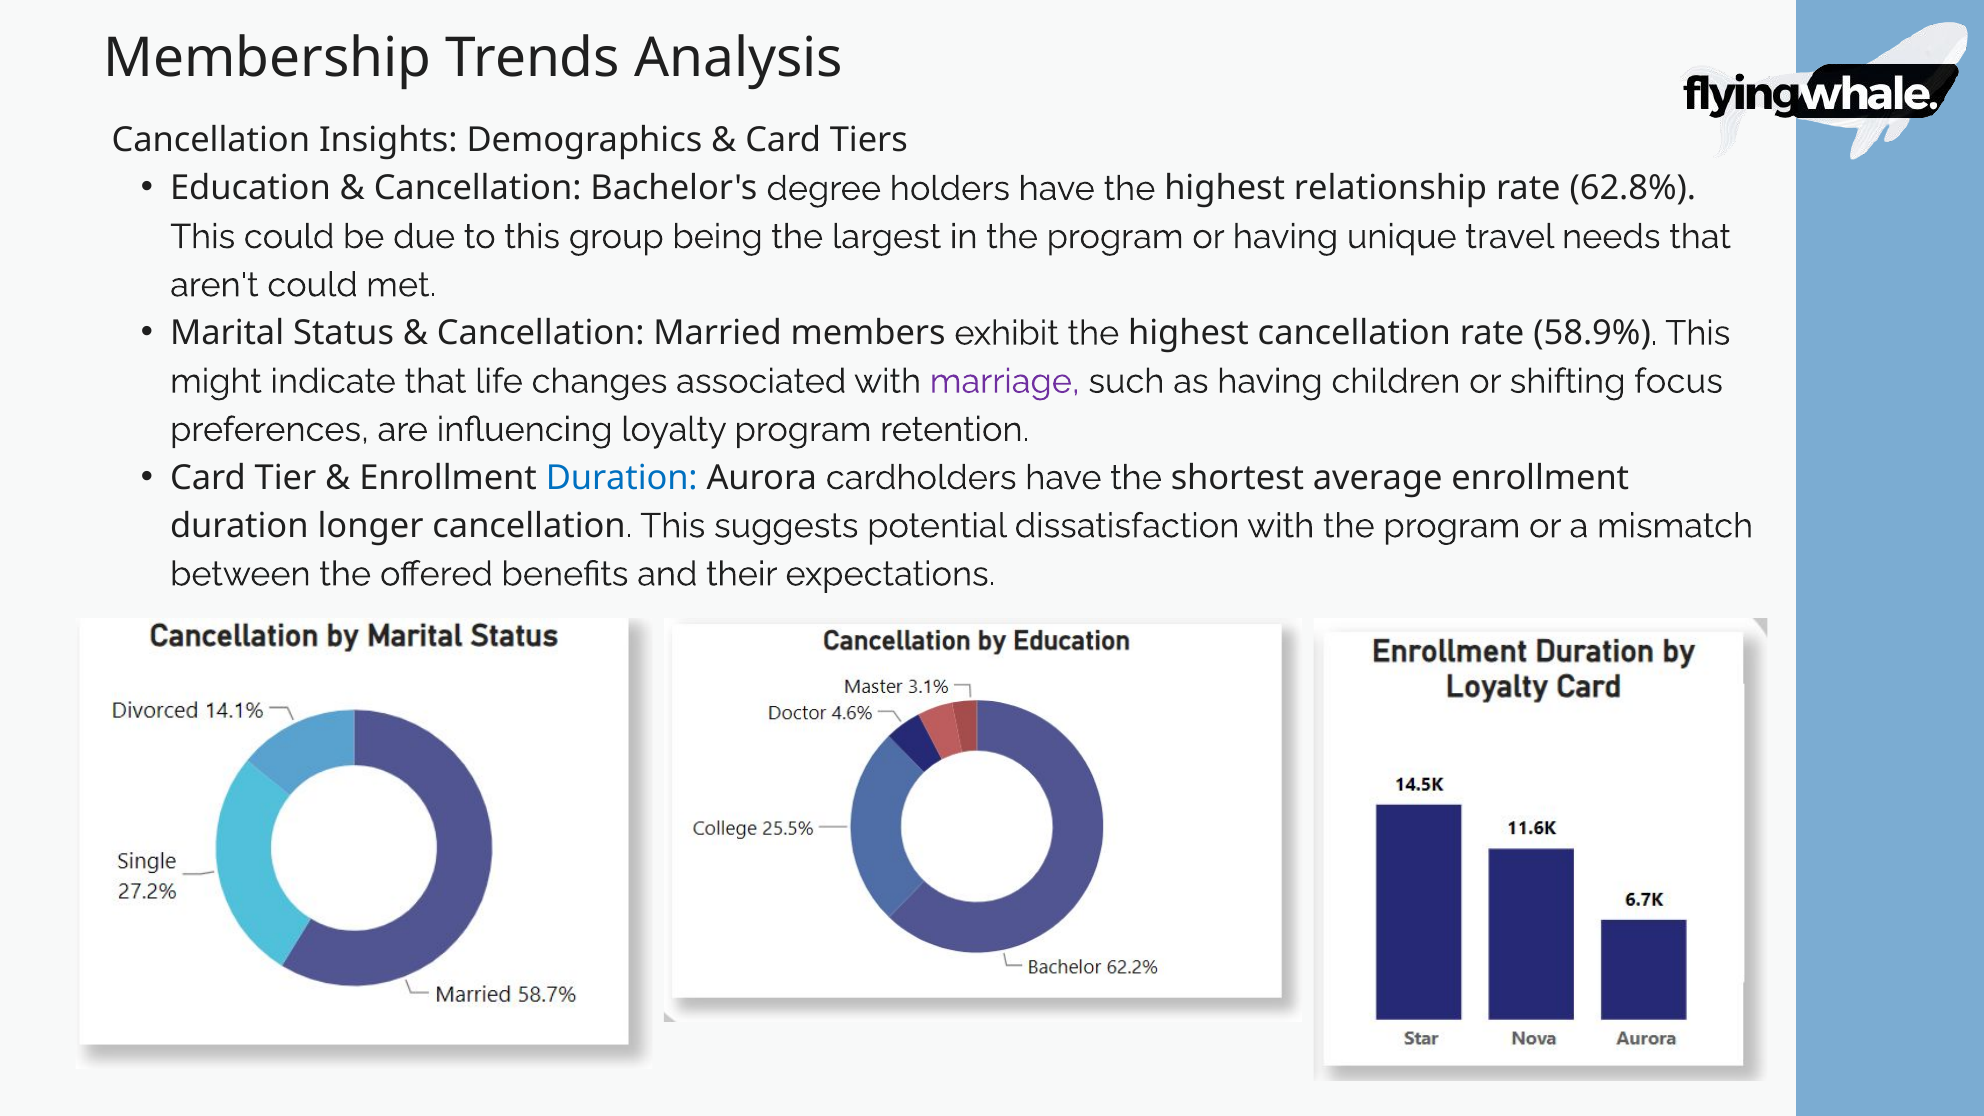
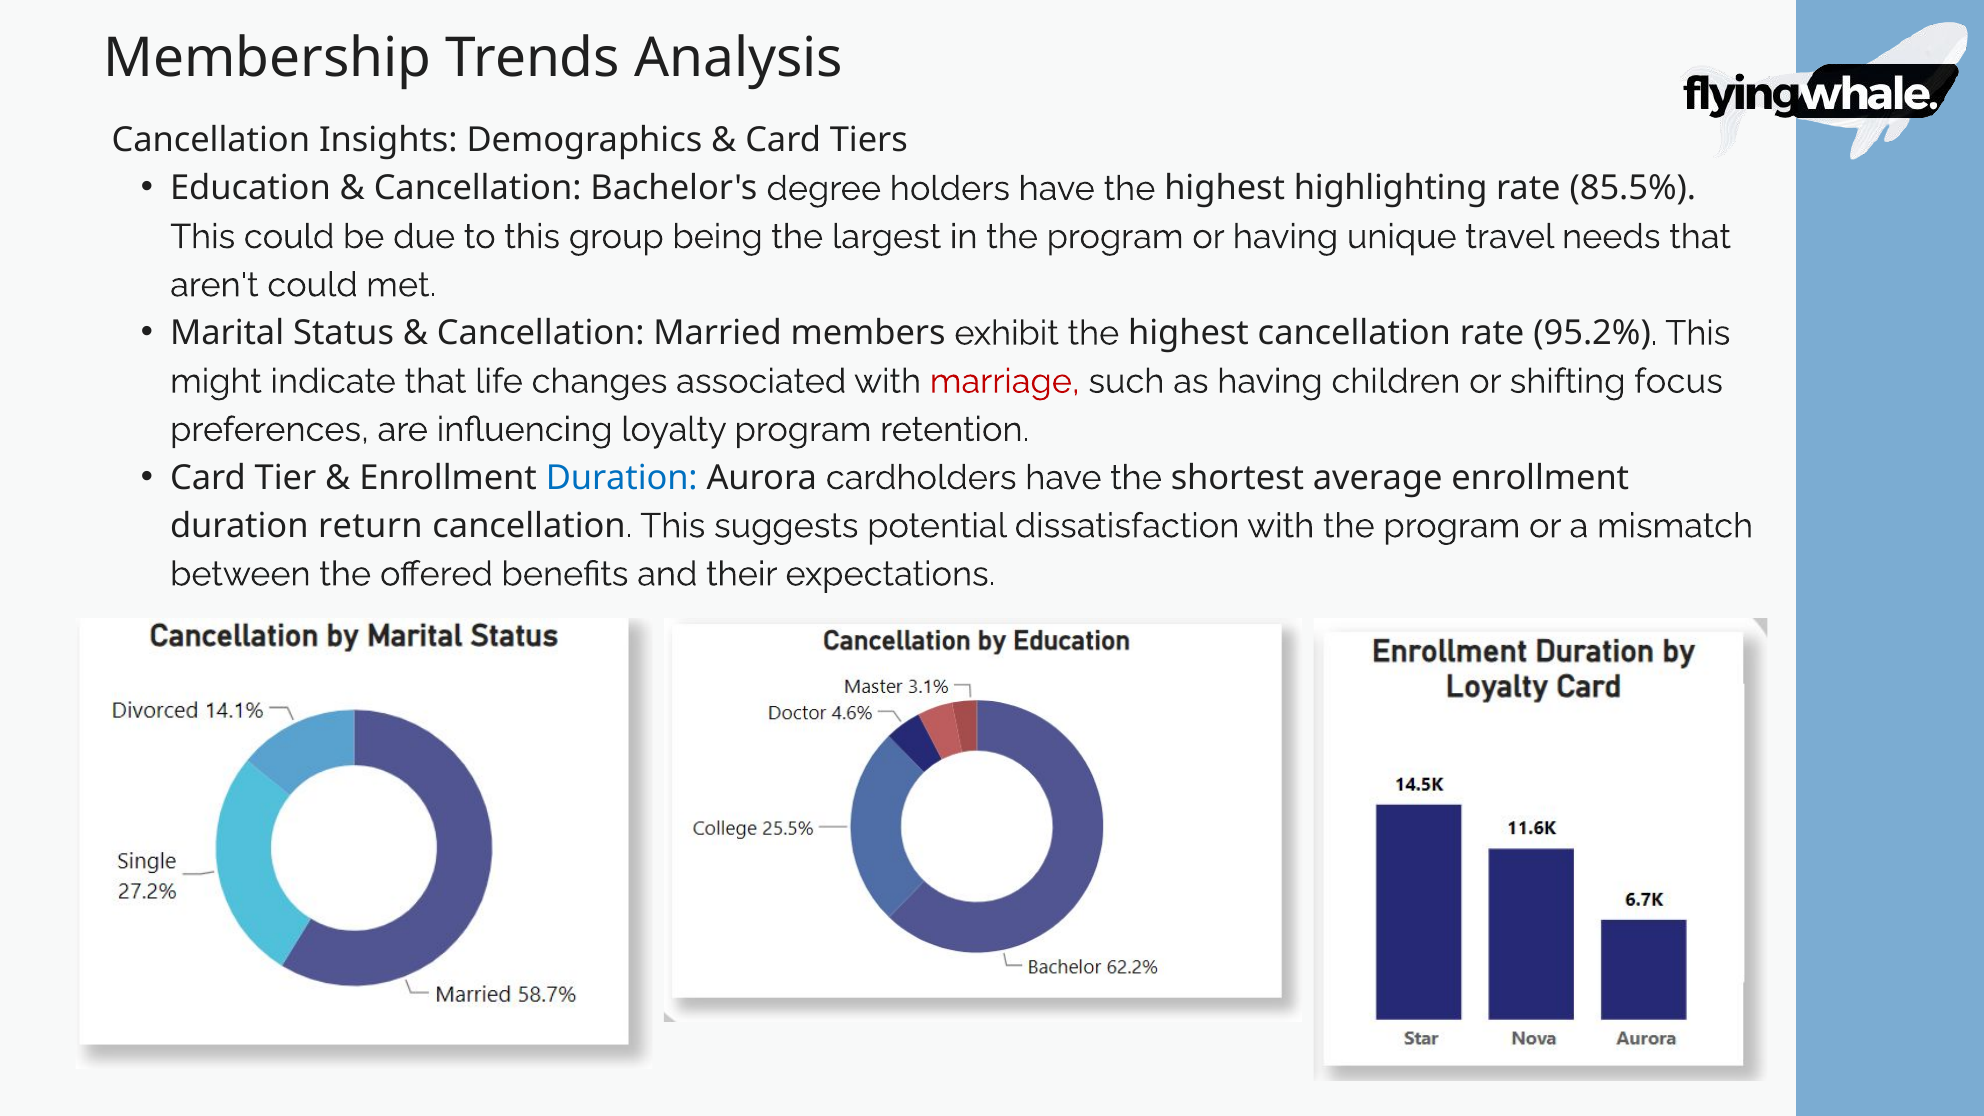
relationship: relationship -> highlighting
62.8%: 62.8% -> 85.5%
58.9%: 58.9% -> 95.2%
marriage colour: purple -> red
longer: longer -> return
